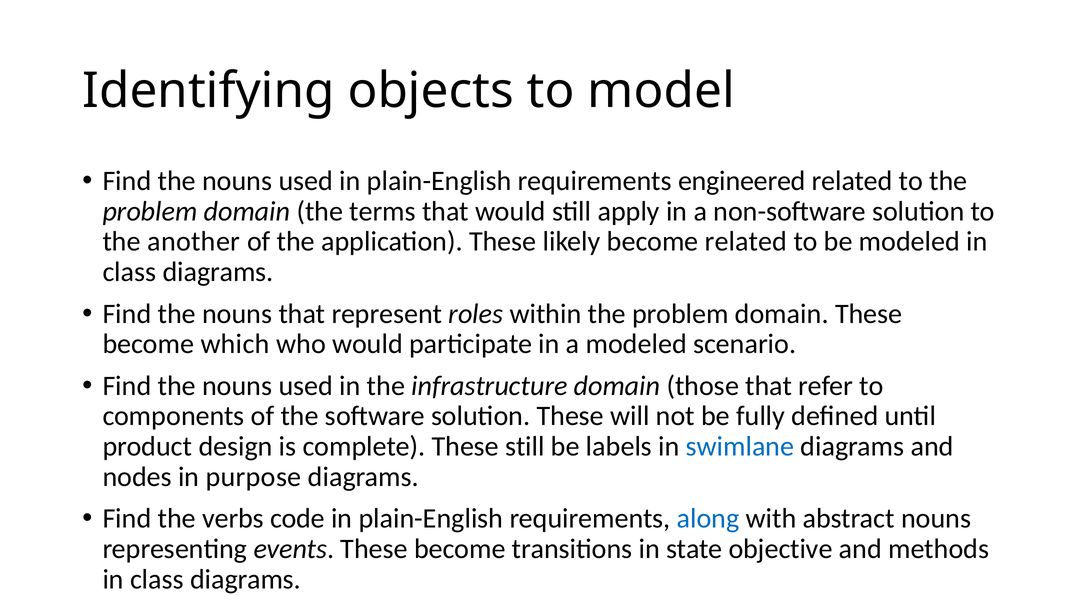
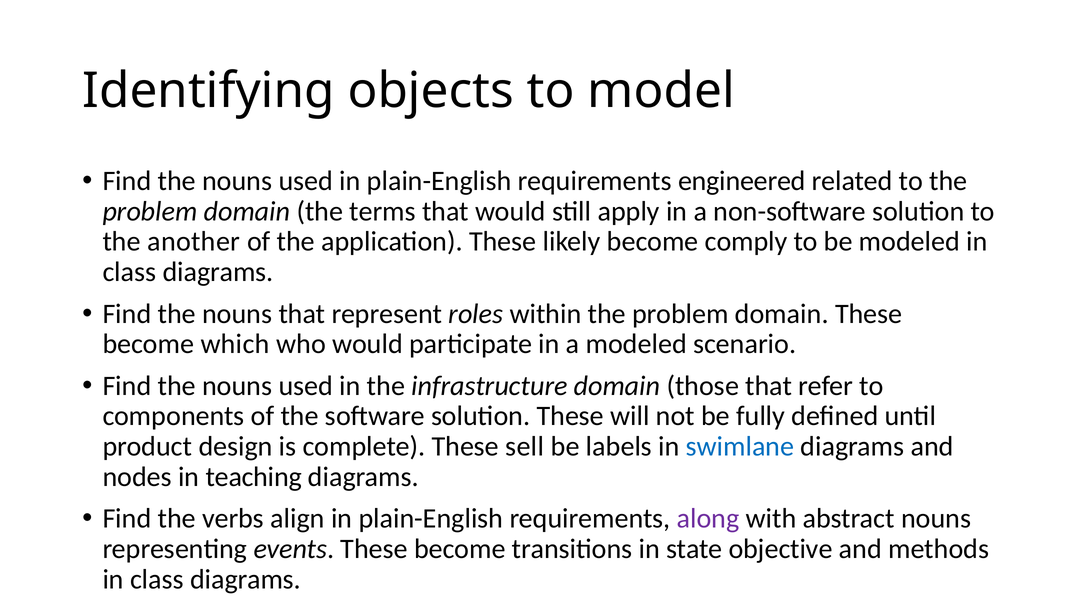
become related: related -> comply
These still: still -> sell
purpose: purpose -> teaching
code: code -> align
along colour: blue -> purple
